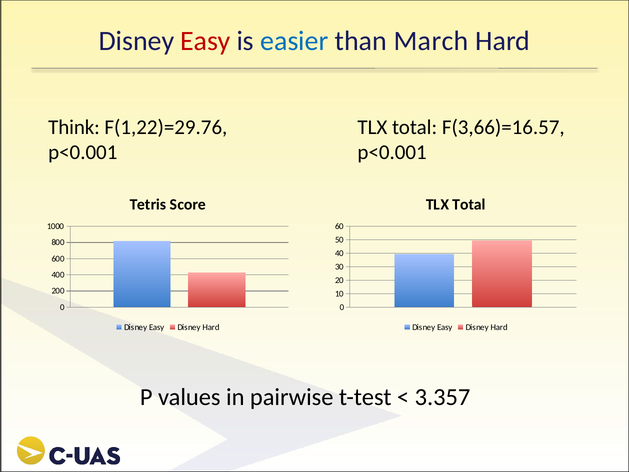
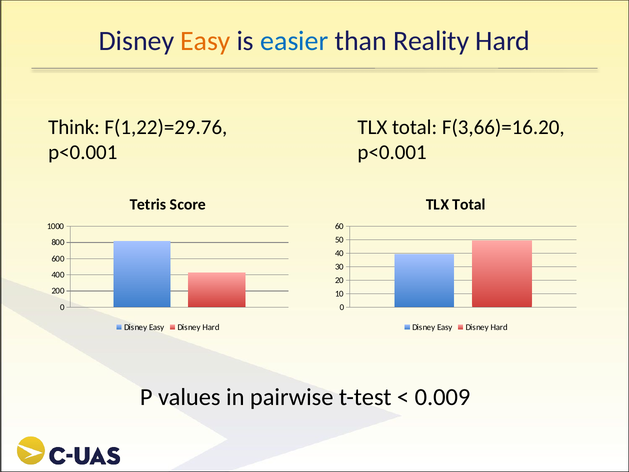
Easy at (205, 41) colour: red -> orange
March: March -> Reality
F(3,66)=16.57: F(3,66)=16.57 -> F(3,66)=16.20
3.357: 3.357 -> 0.009
